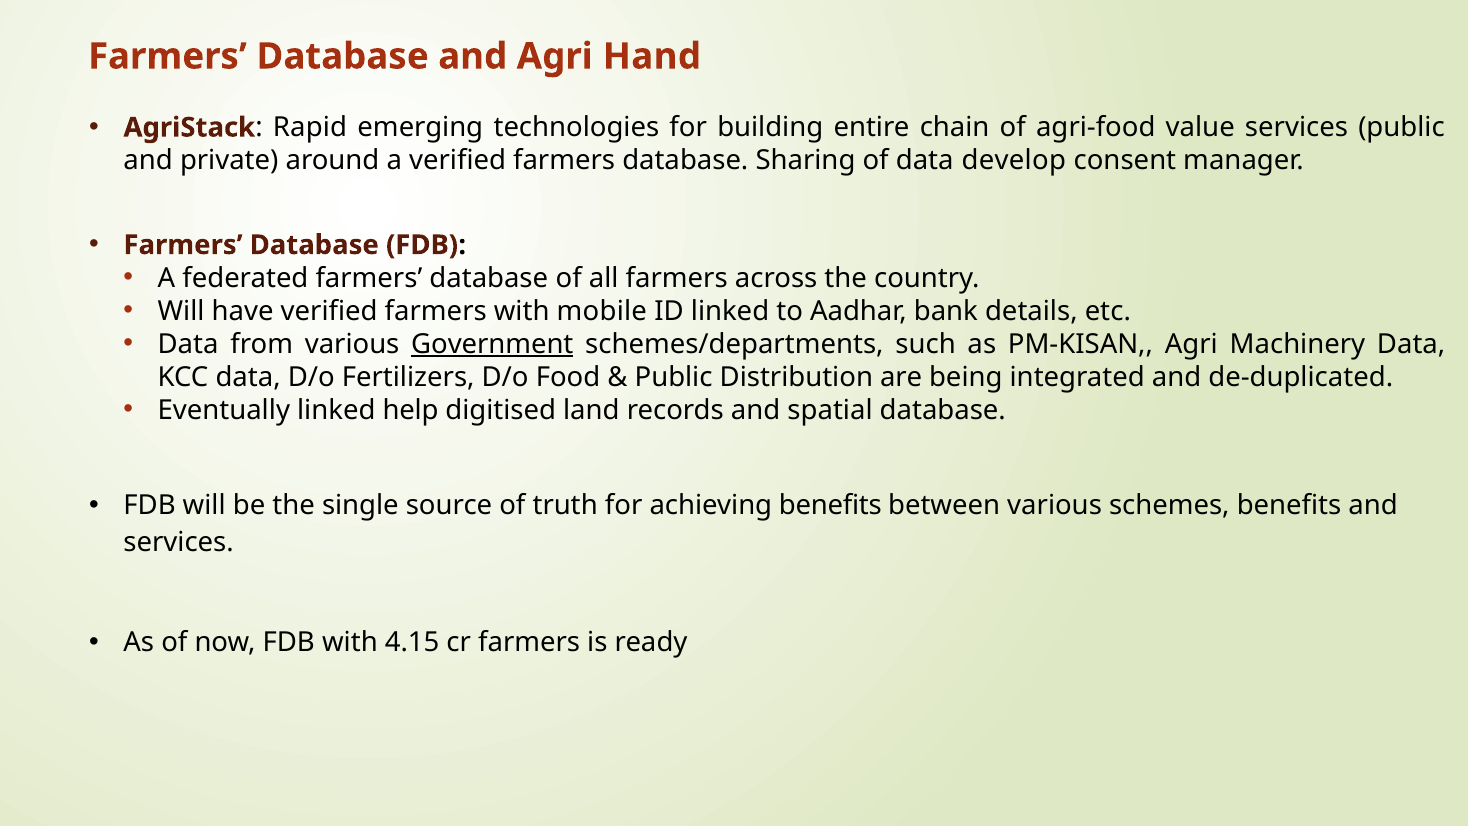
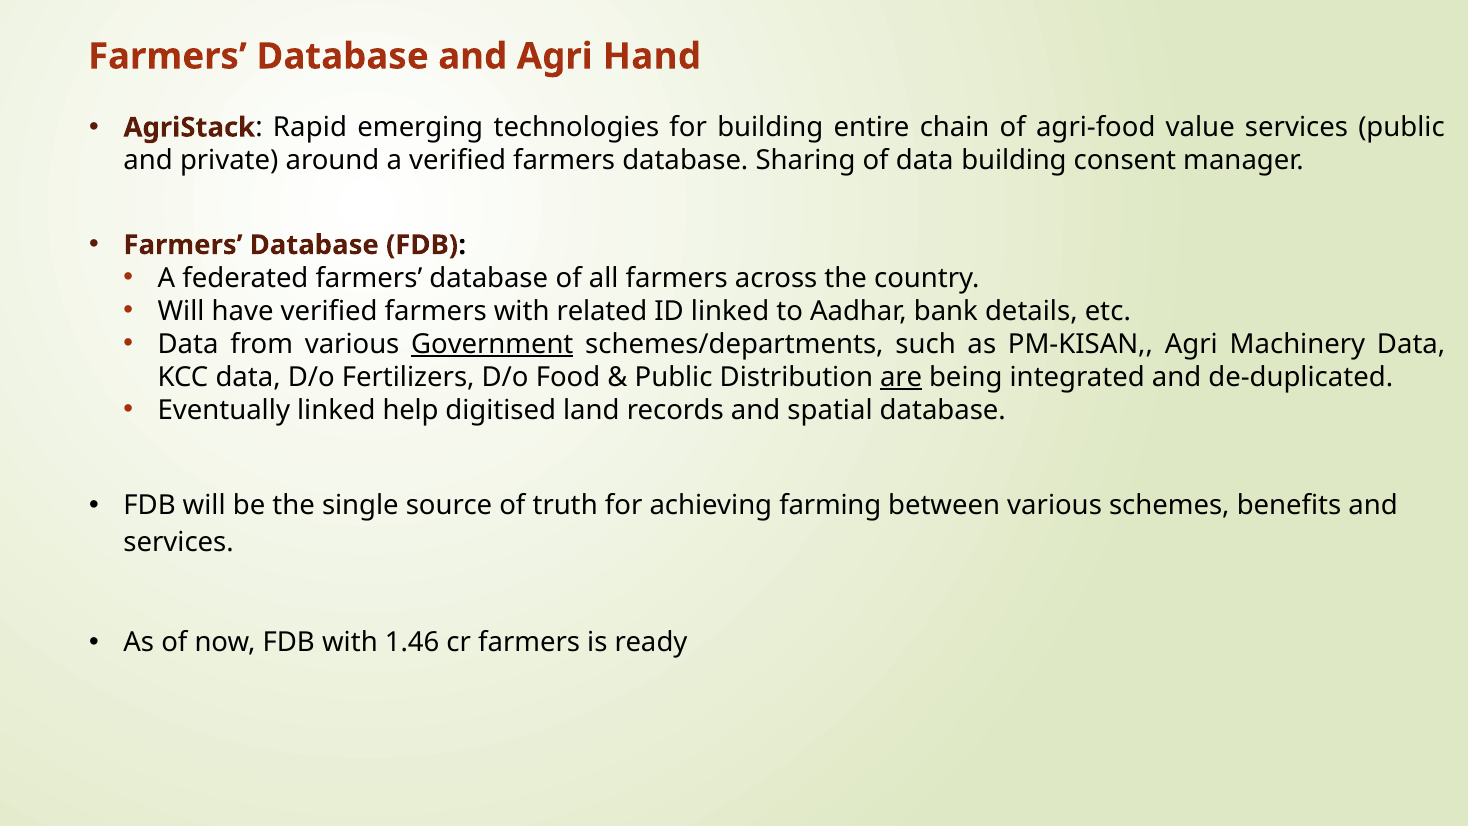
data develop: develop -> building
mobile: mobile -> related
are underline: none -> present
achieving benefits: benefits -> farming
4.15: 4.15 -> 1.46
